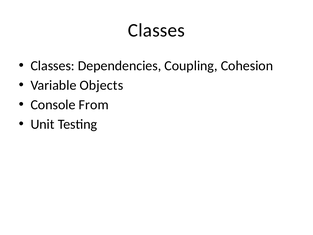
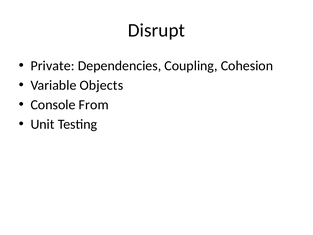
Classes at (156, 30): Classes -> Disrupt
Classes at (53, 66): Classes -> Private
